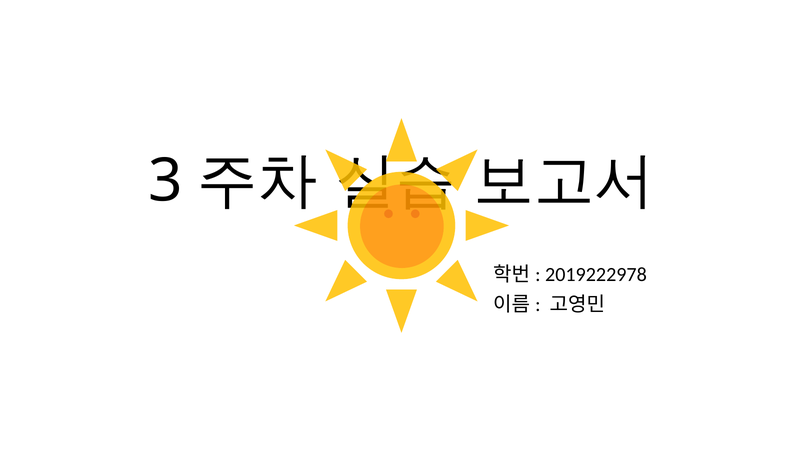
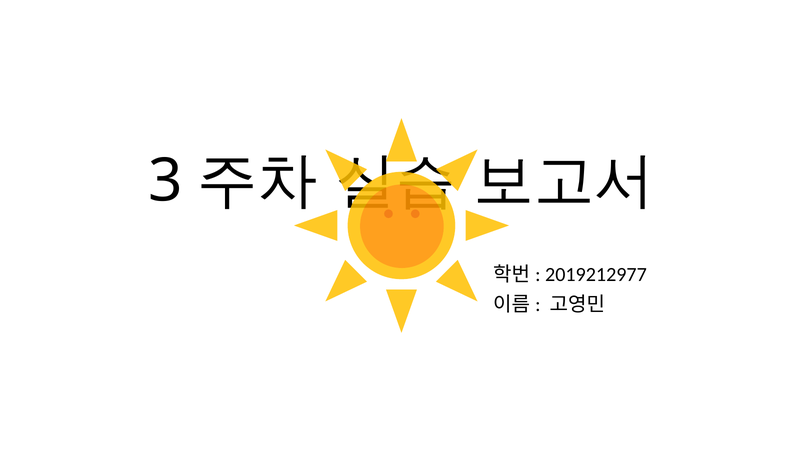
2019222978: 2019222978 -> 2019212977
